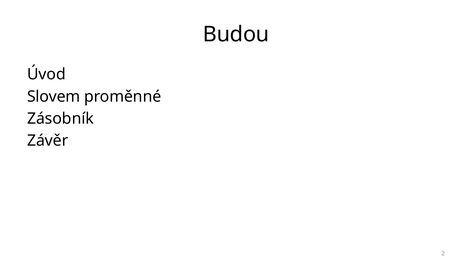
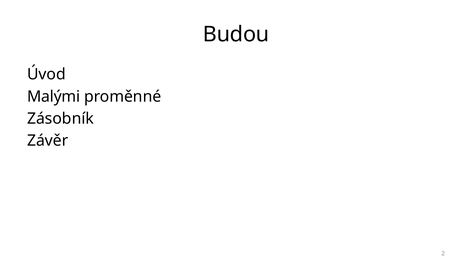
Slovem: Slovem -> Malými
